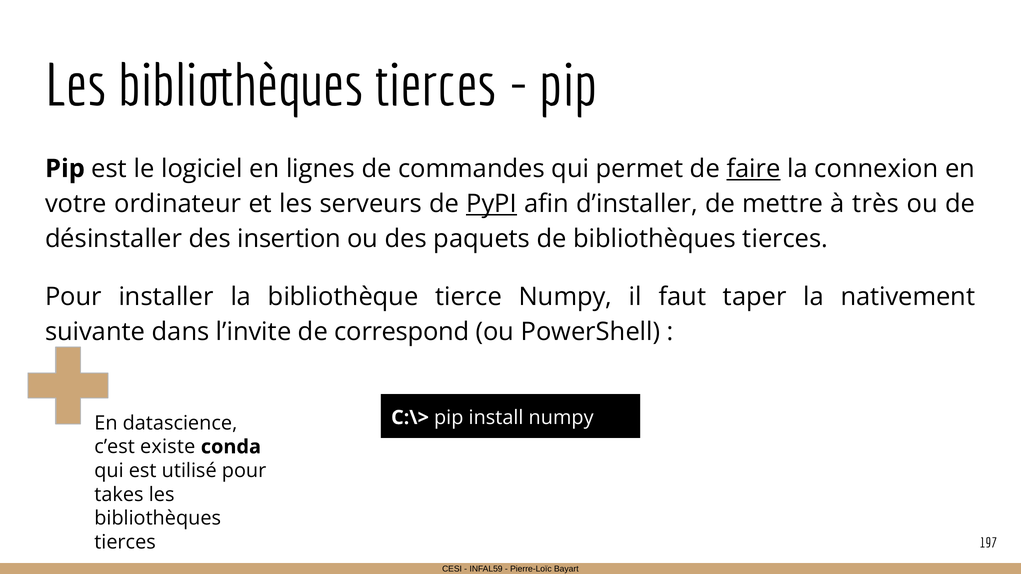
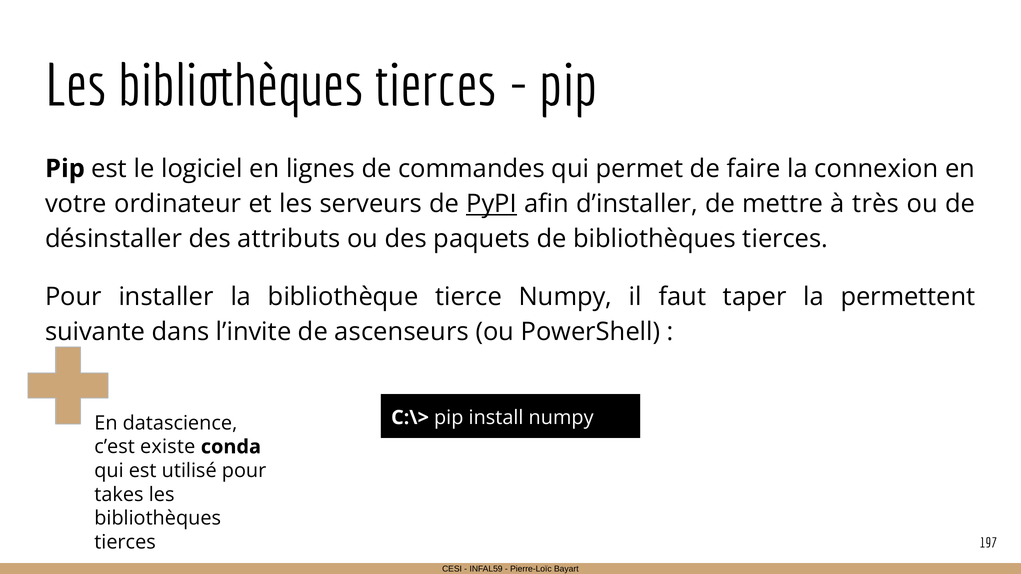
faire underline: present -> none
insertion: insertion -> attributs
nativement: nativement -> permettent
correspond: correspond -> ascenseurs
